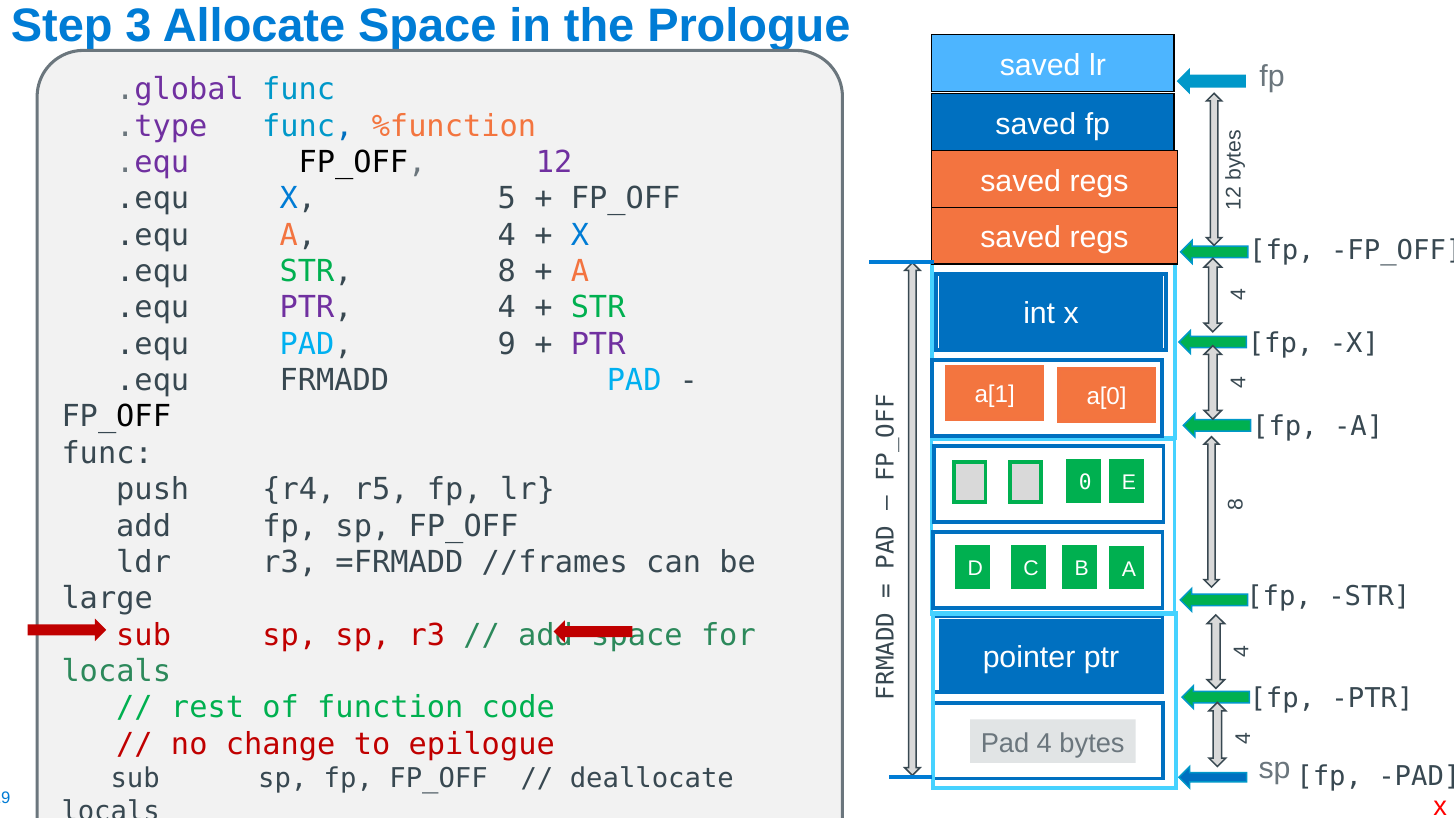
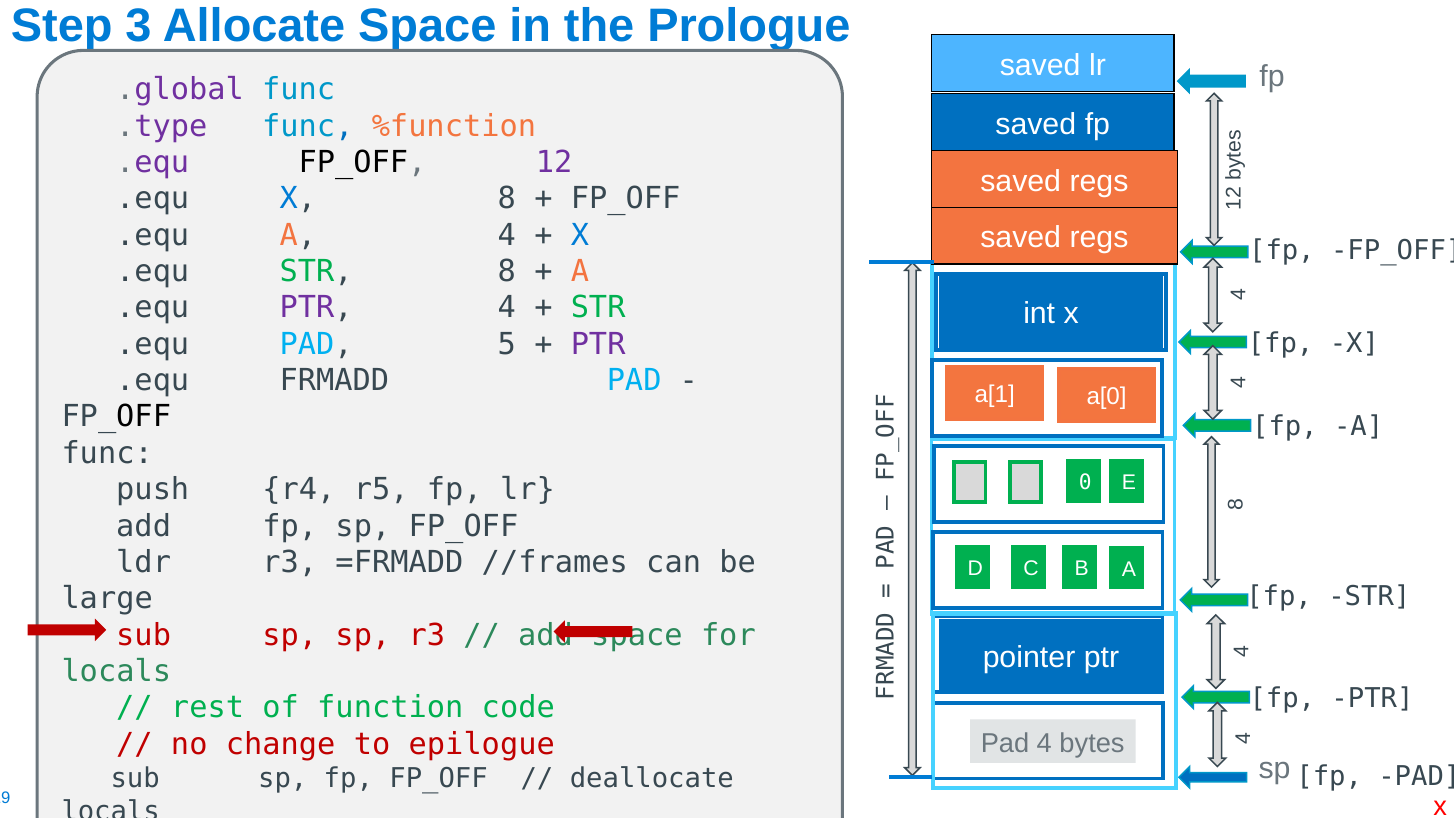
X 5: 5 -> 8
9: 9 -> 5
